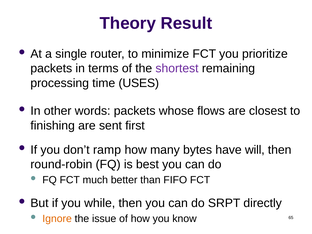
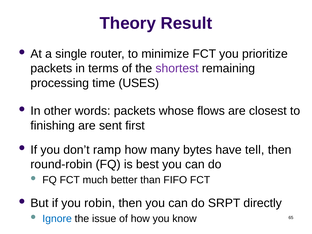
will: will -> tell
while: while -> robin
Ignore colour: orange -> blue
